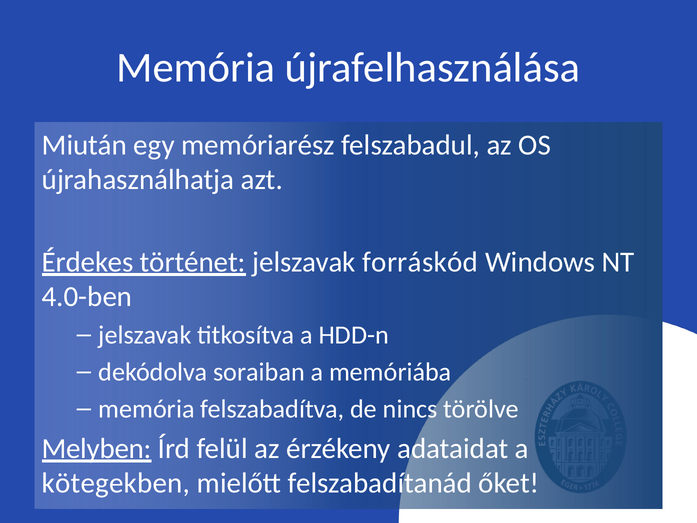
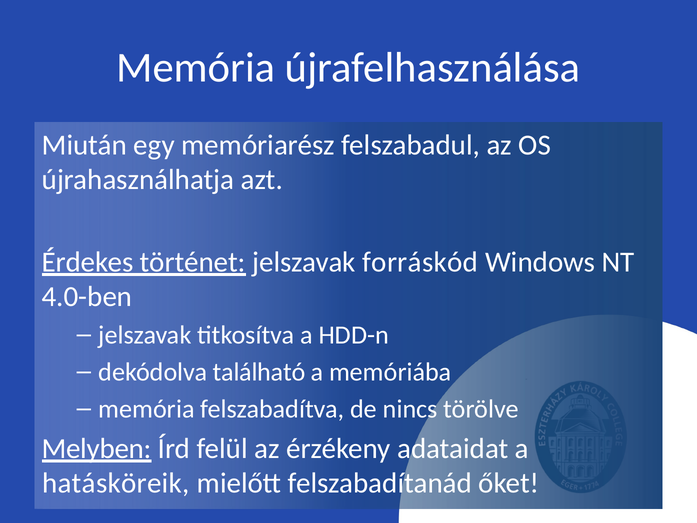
soraiban: soraiban -> található
kötegekben: kötegekben -> hatásköreik
